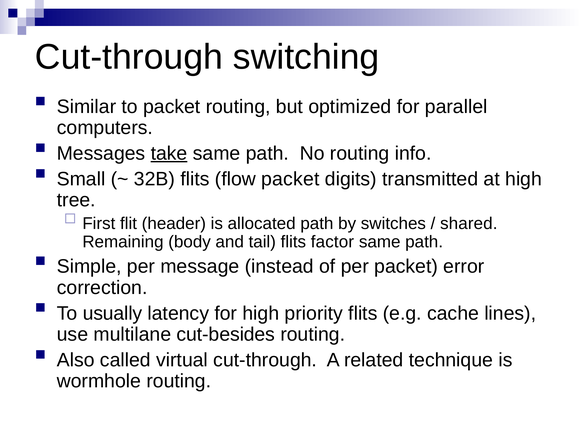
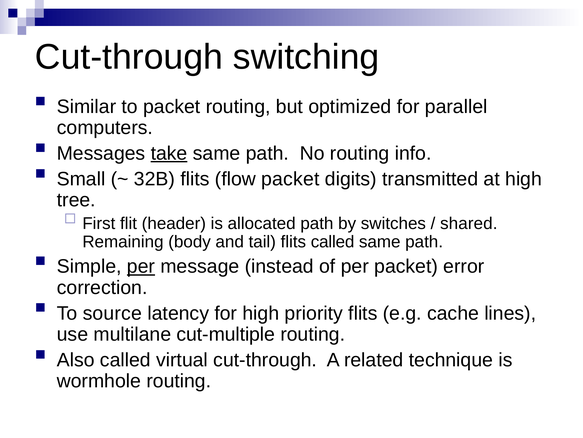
flits factor: factor -> called
per at (141, 266) underline: none -> present
usually: usually -> source
cut-besides: cut-besides -> cut-multiple
